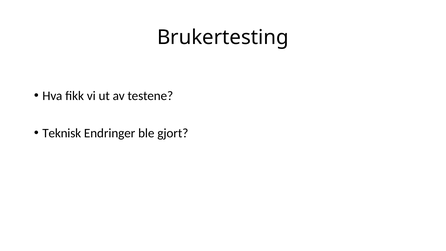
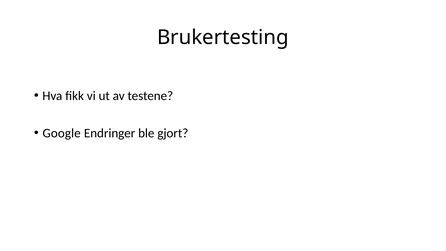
Teknisk: Teknisk -> Google
